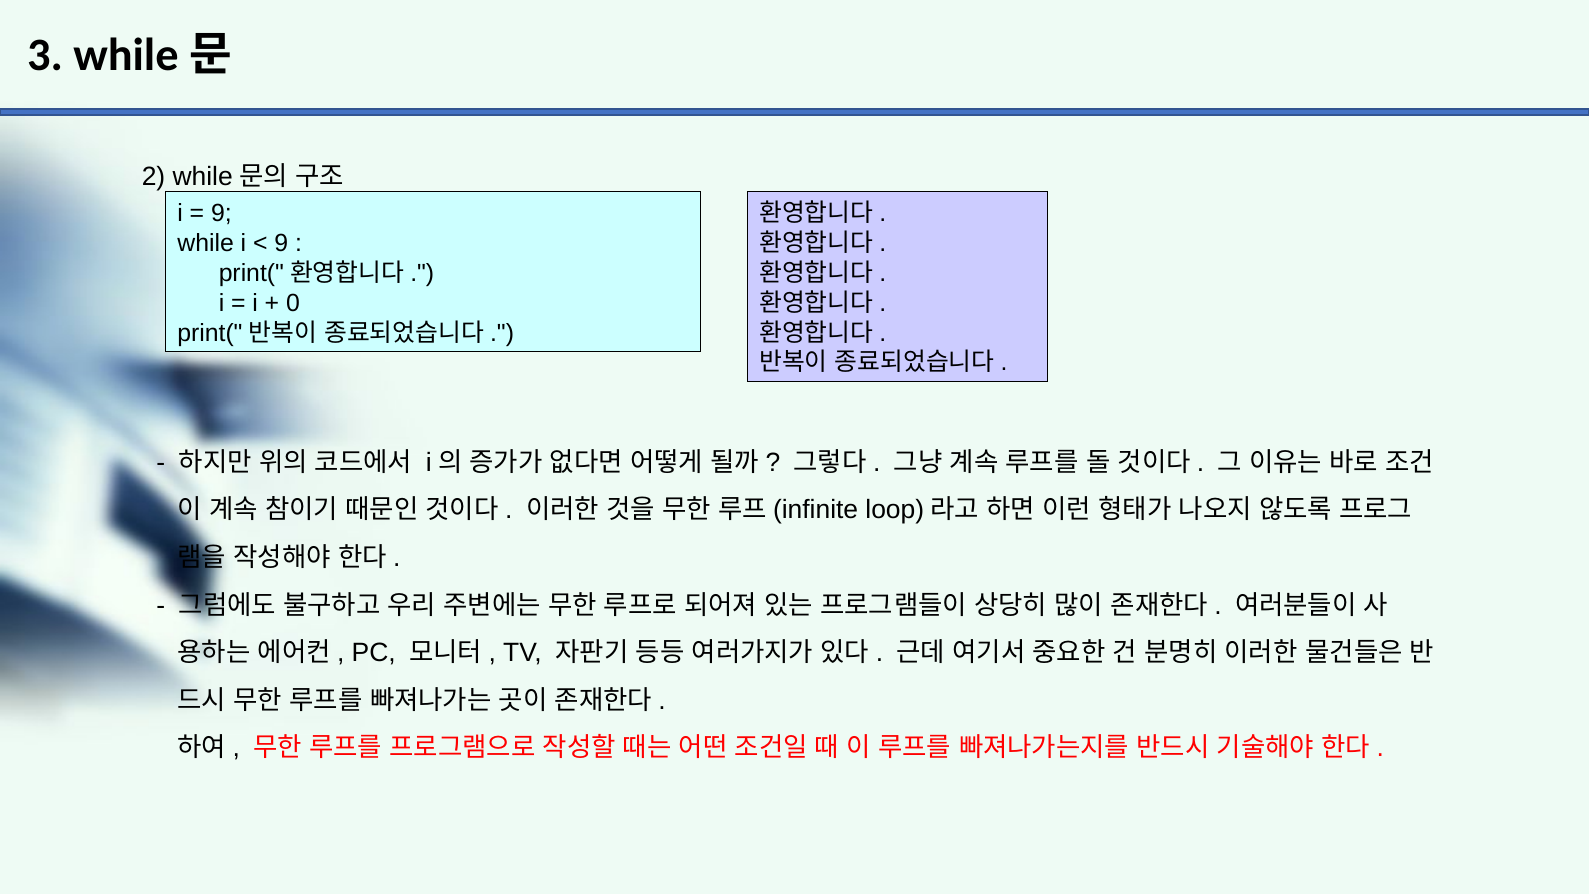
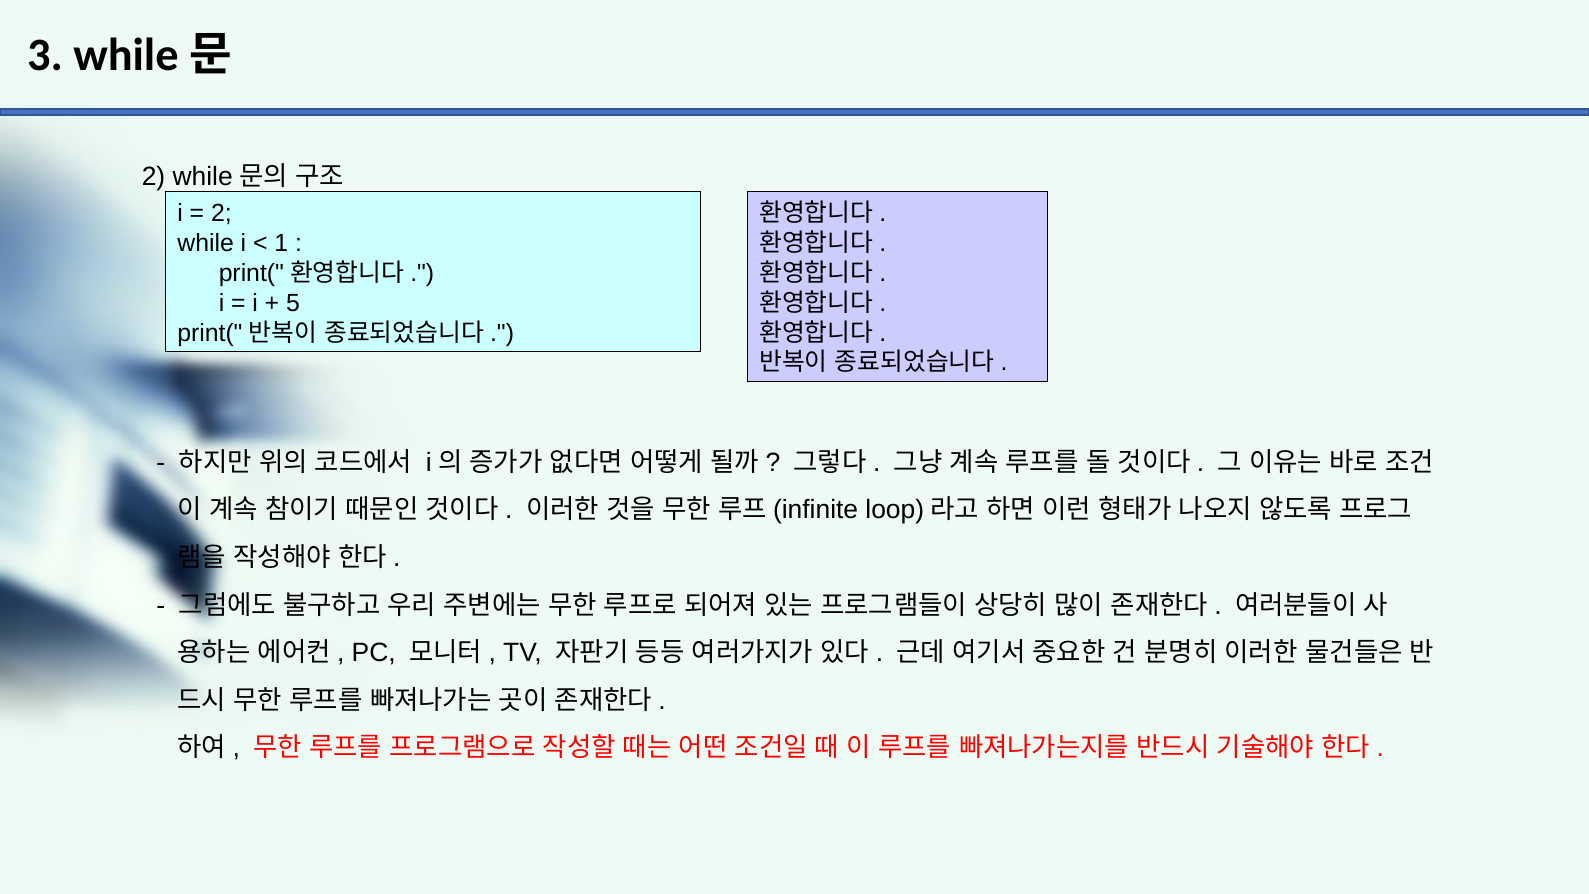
9 at (221, 214): 9 -> 2
9 at (281, 243): 9 -> 1
0: 0 -> 5
